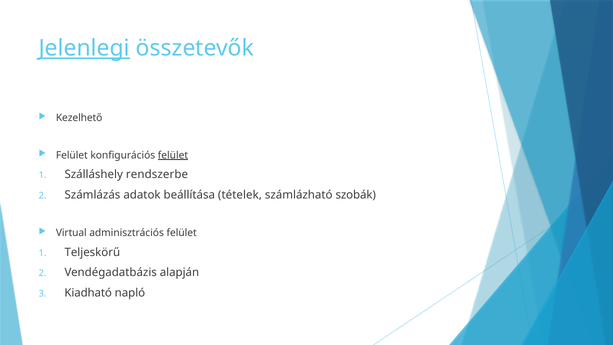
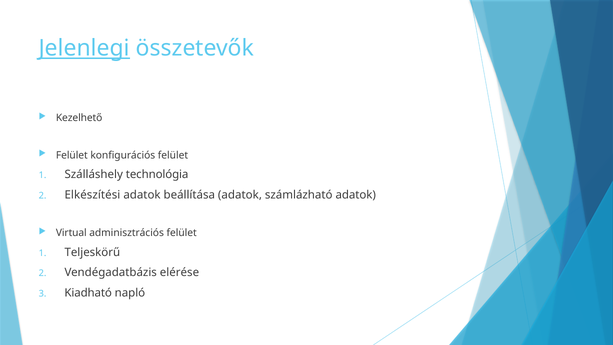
felület at (173, 155) underline: present -> none
rendszerbe: rendszerbe -> technológia
Számlázás: Számlázás -> Elkészítési
beállítása tételek: tételek -> adatok
számlázható szobák: szobák -> adatok
alapján: alapján -> elérése
